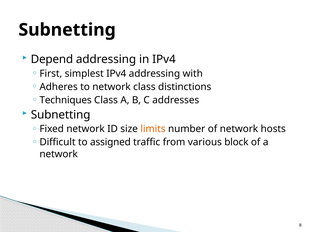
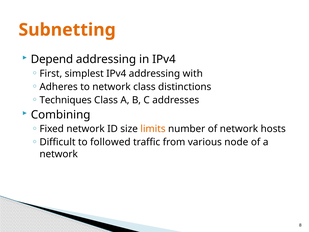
Subnetting at (67, 30) colour: black -> orange
Subnetting at (61, 115): Subnetting -> Combining
assigned: assigned -> followed
block: block -> node
